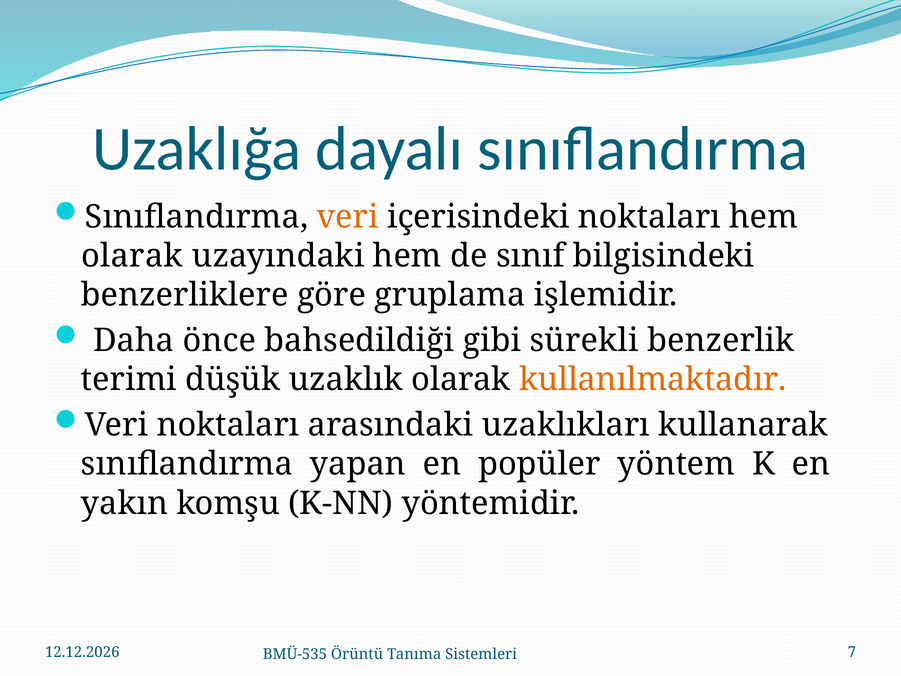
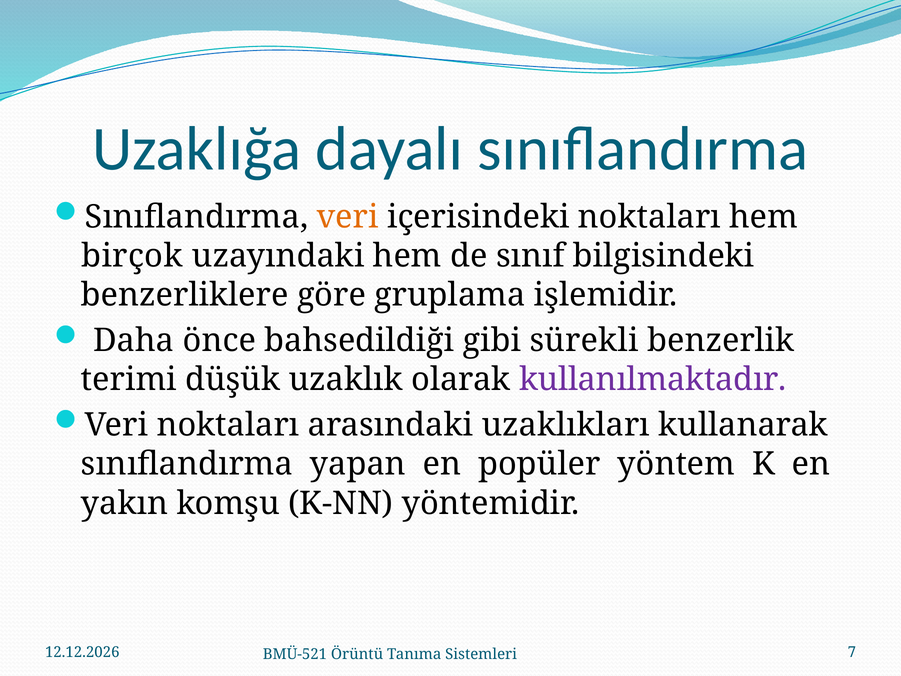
olarak at (132, 256): olarak -> birçok
kullanılmaktadır colour: orange -> purple
BMÜ-535: BMÜ-535 -> BMÜ-521
